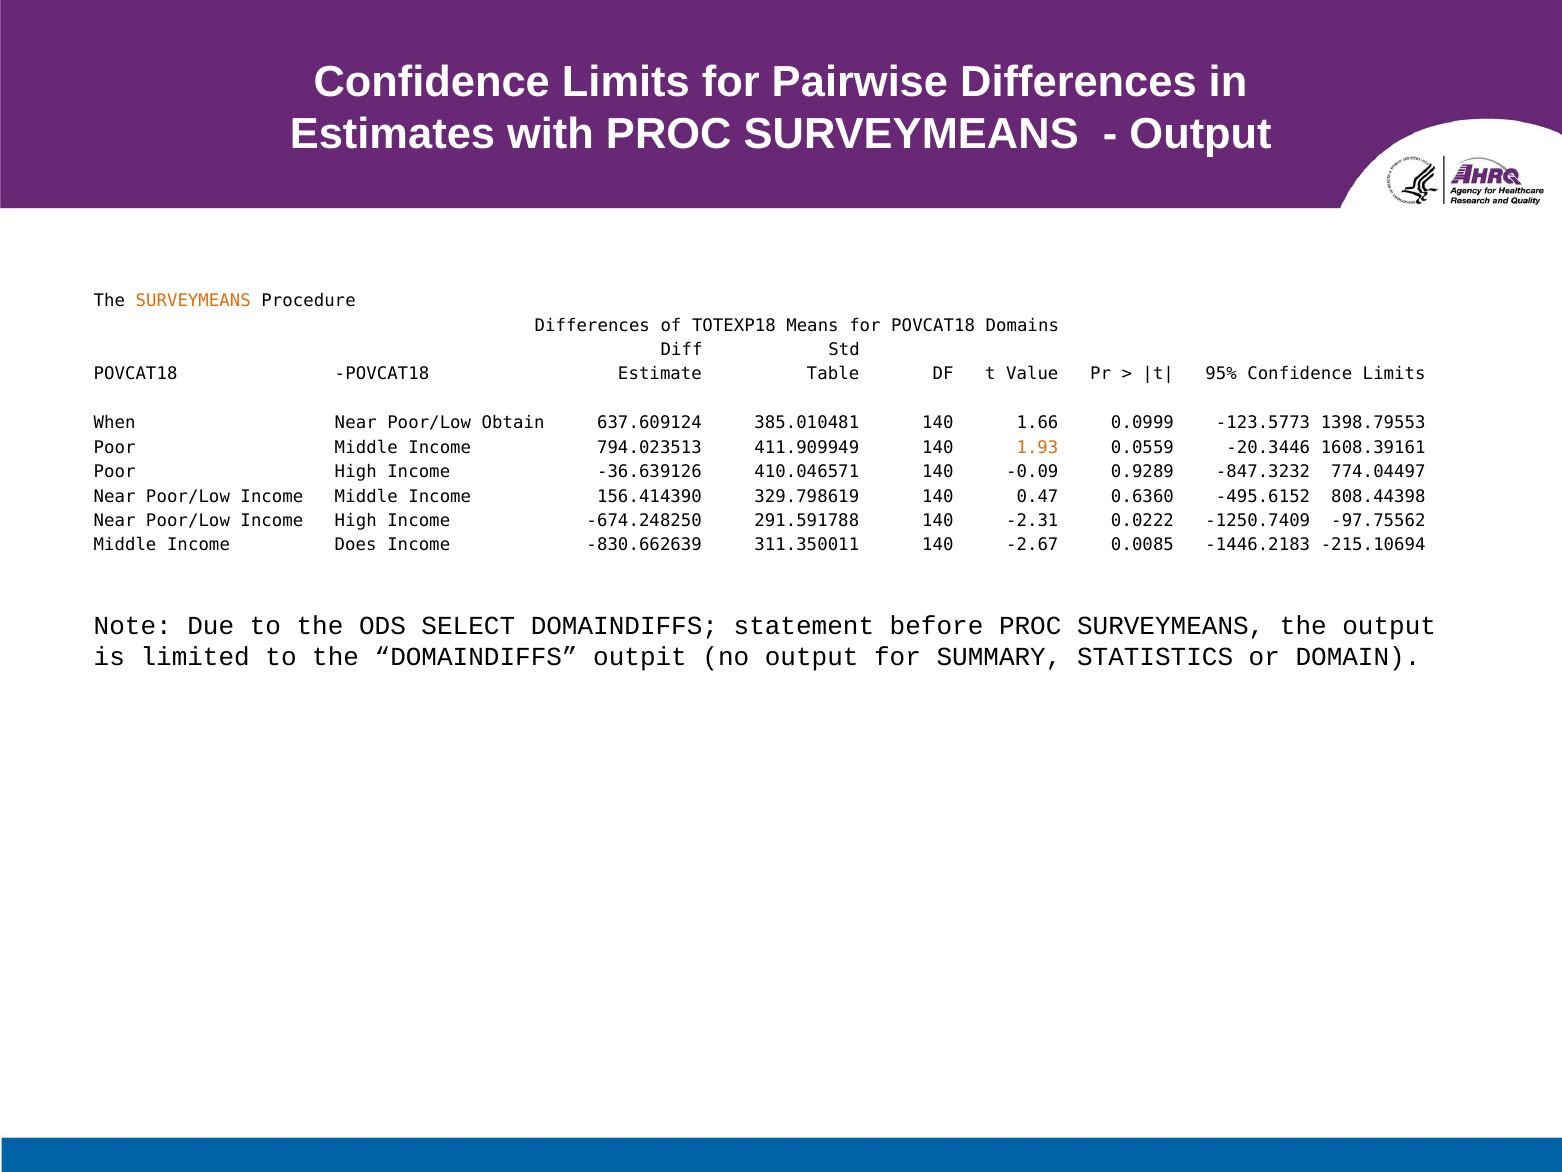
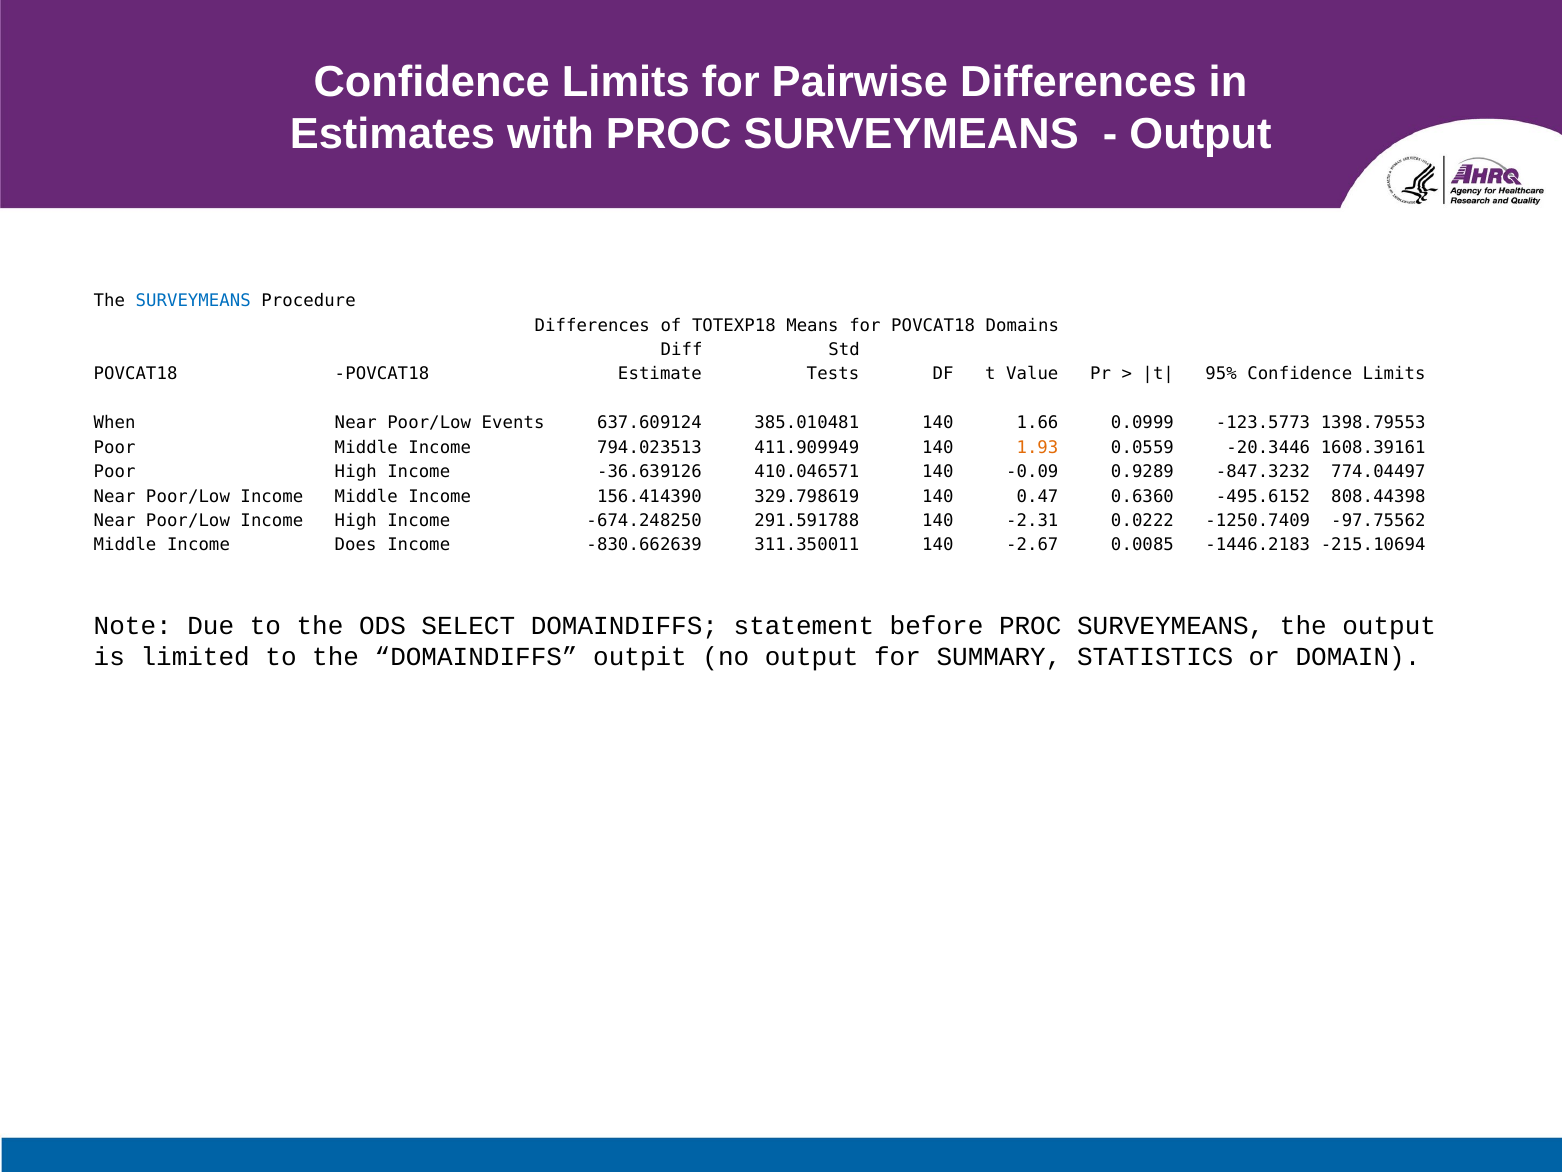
SURVEYMEANS at (193, 301) colour: orange -> blue
Table: Table -> Tests
Obtain: Obtain -> Events
